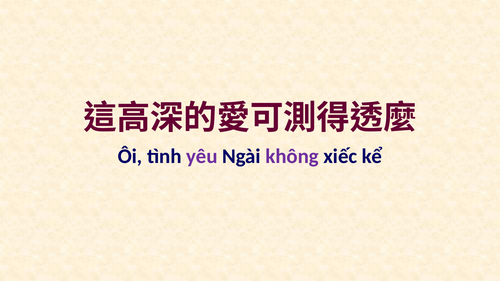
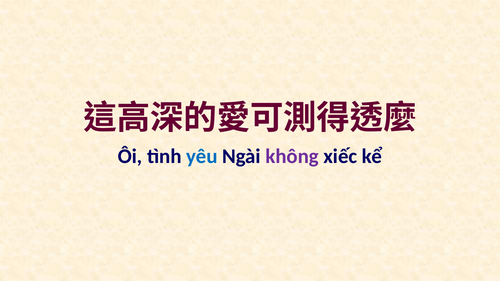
yêu colour: purple -> blue
